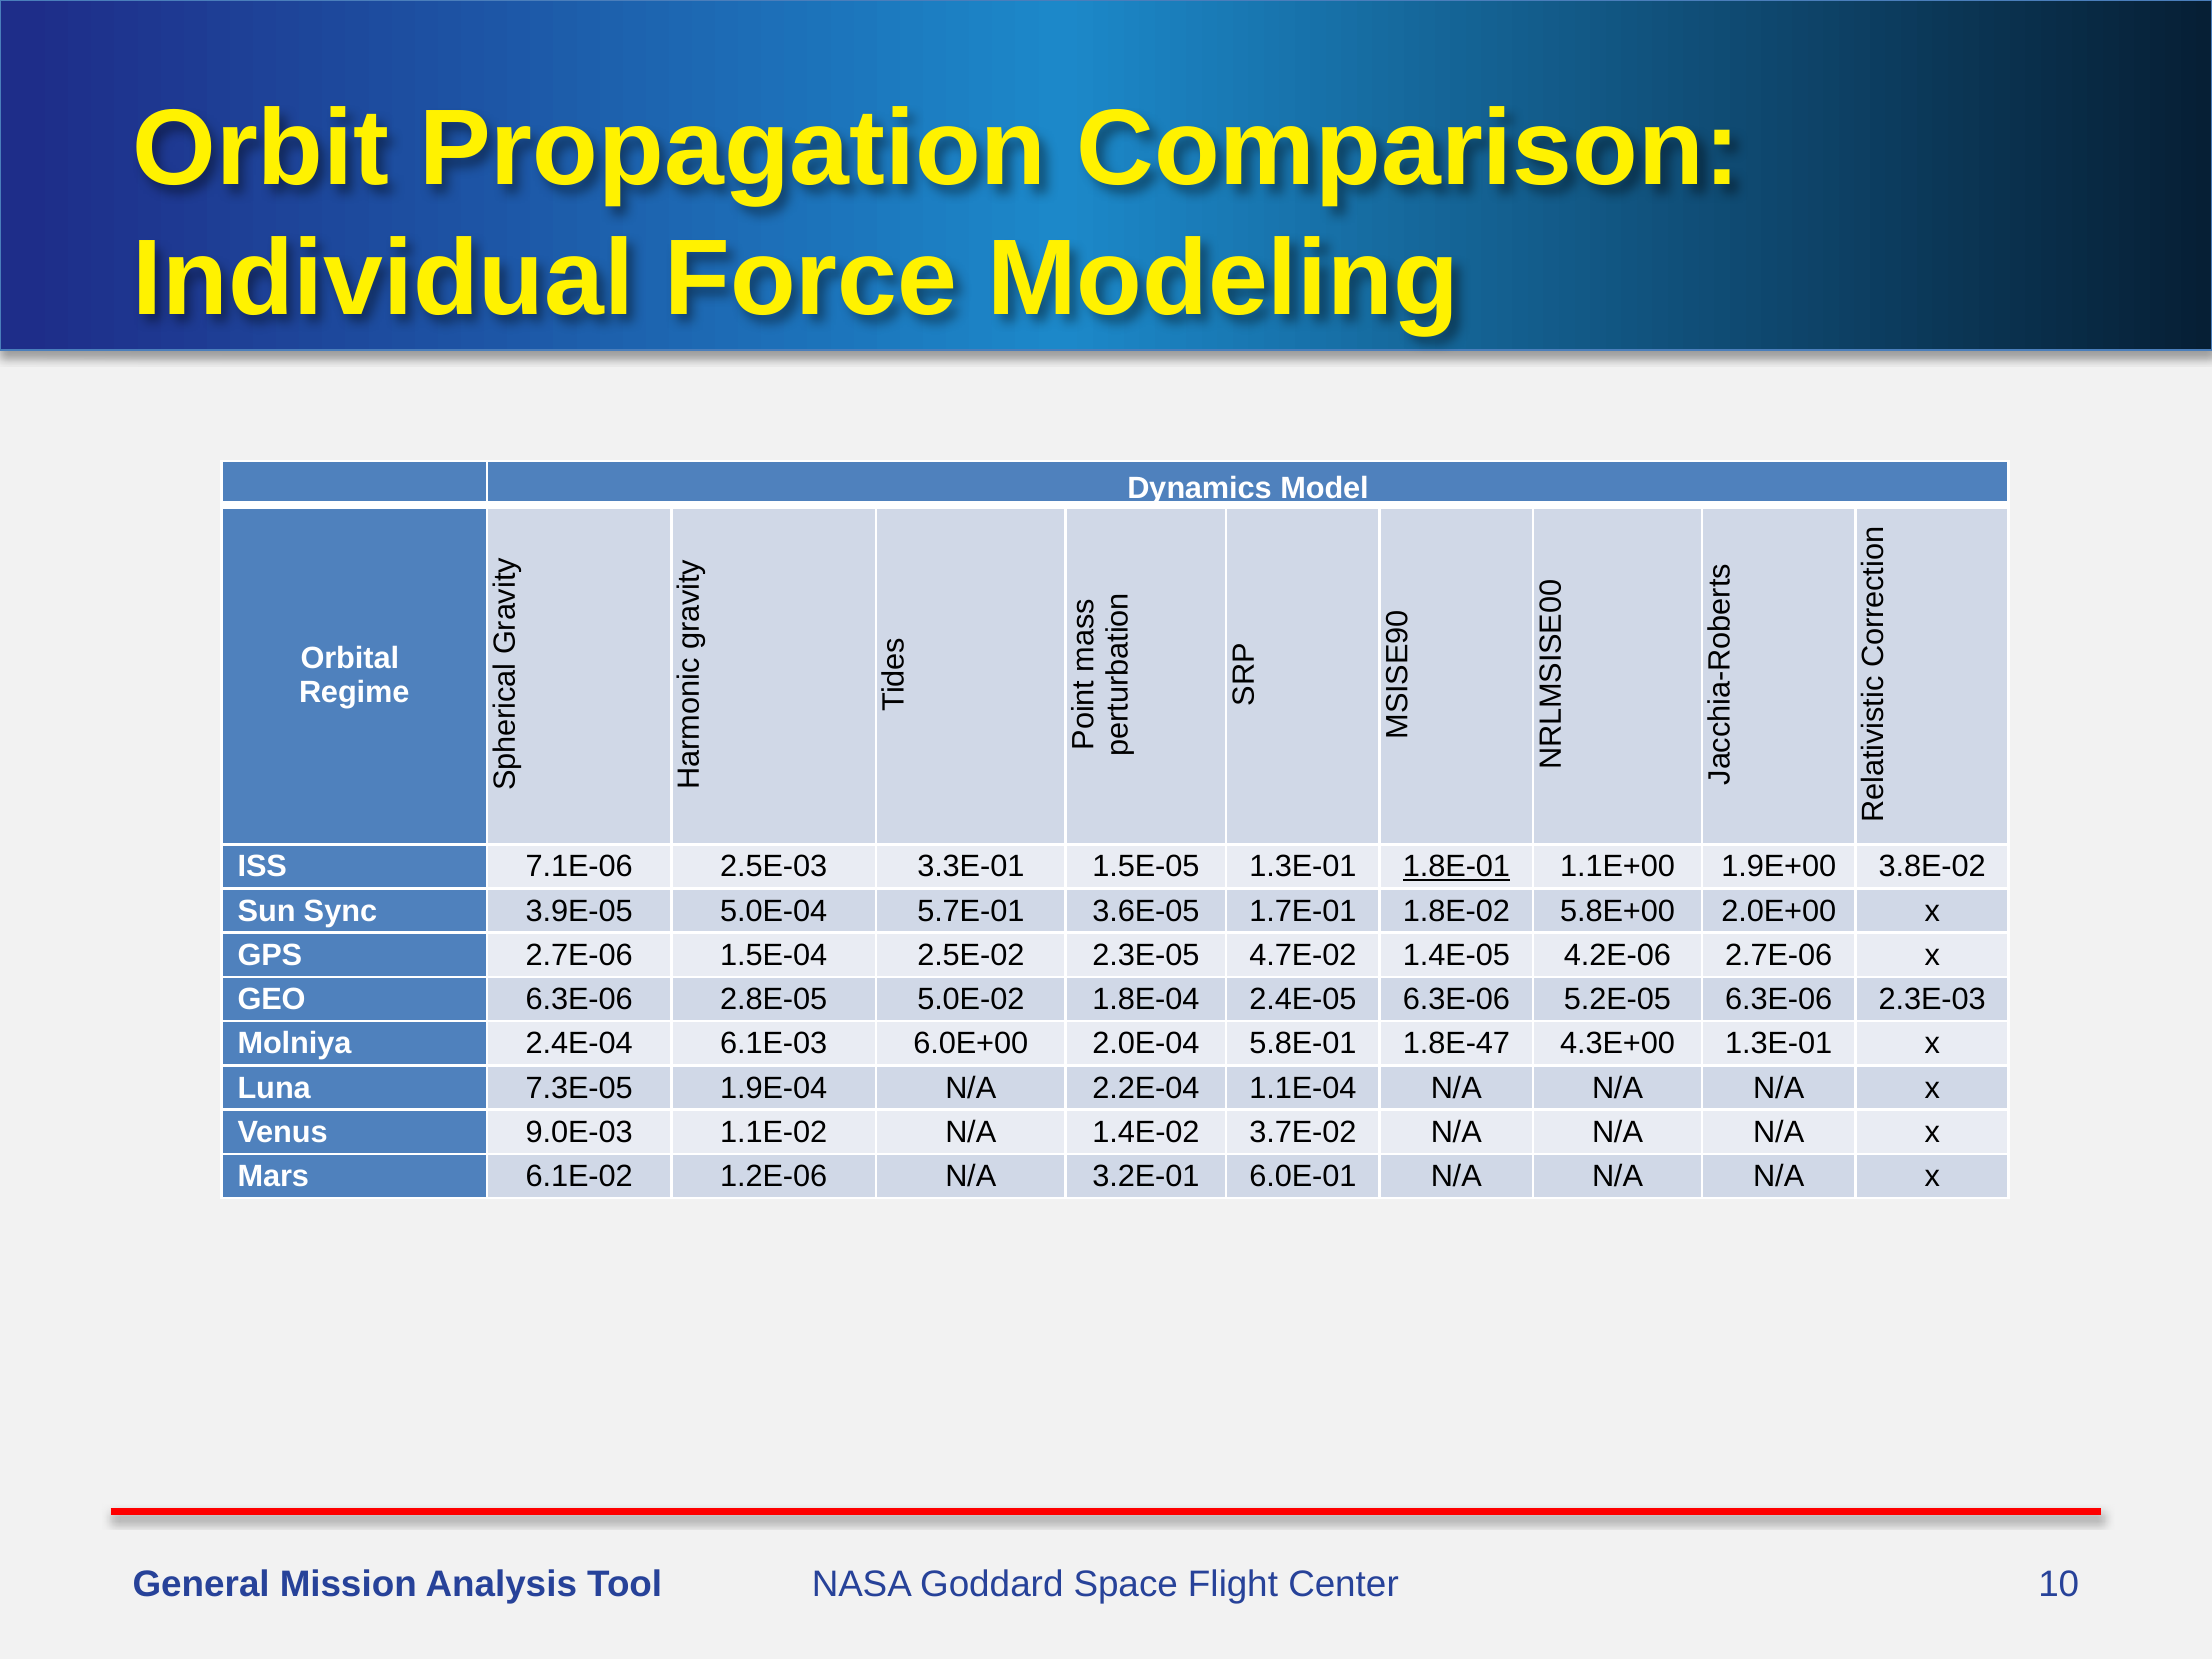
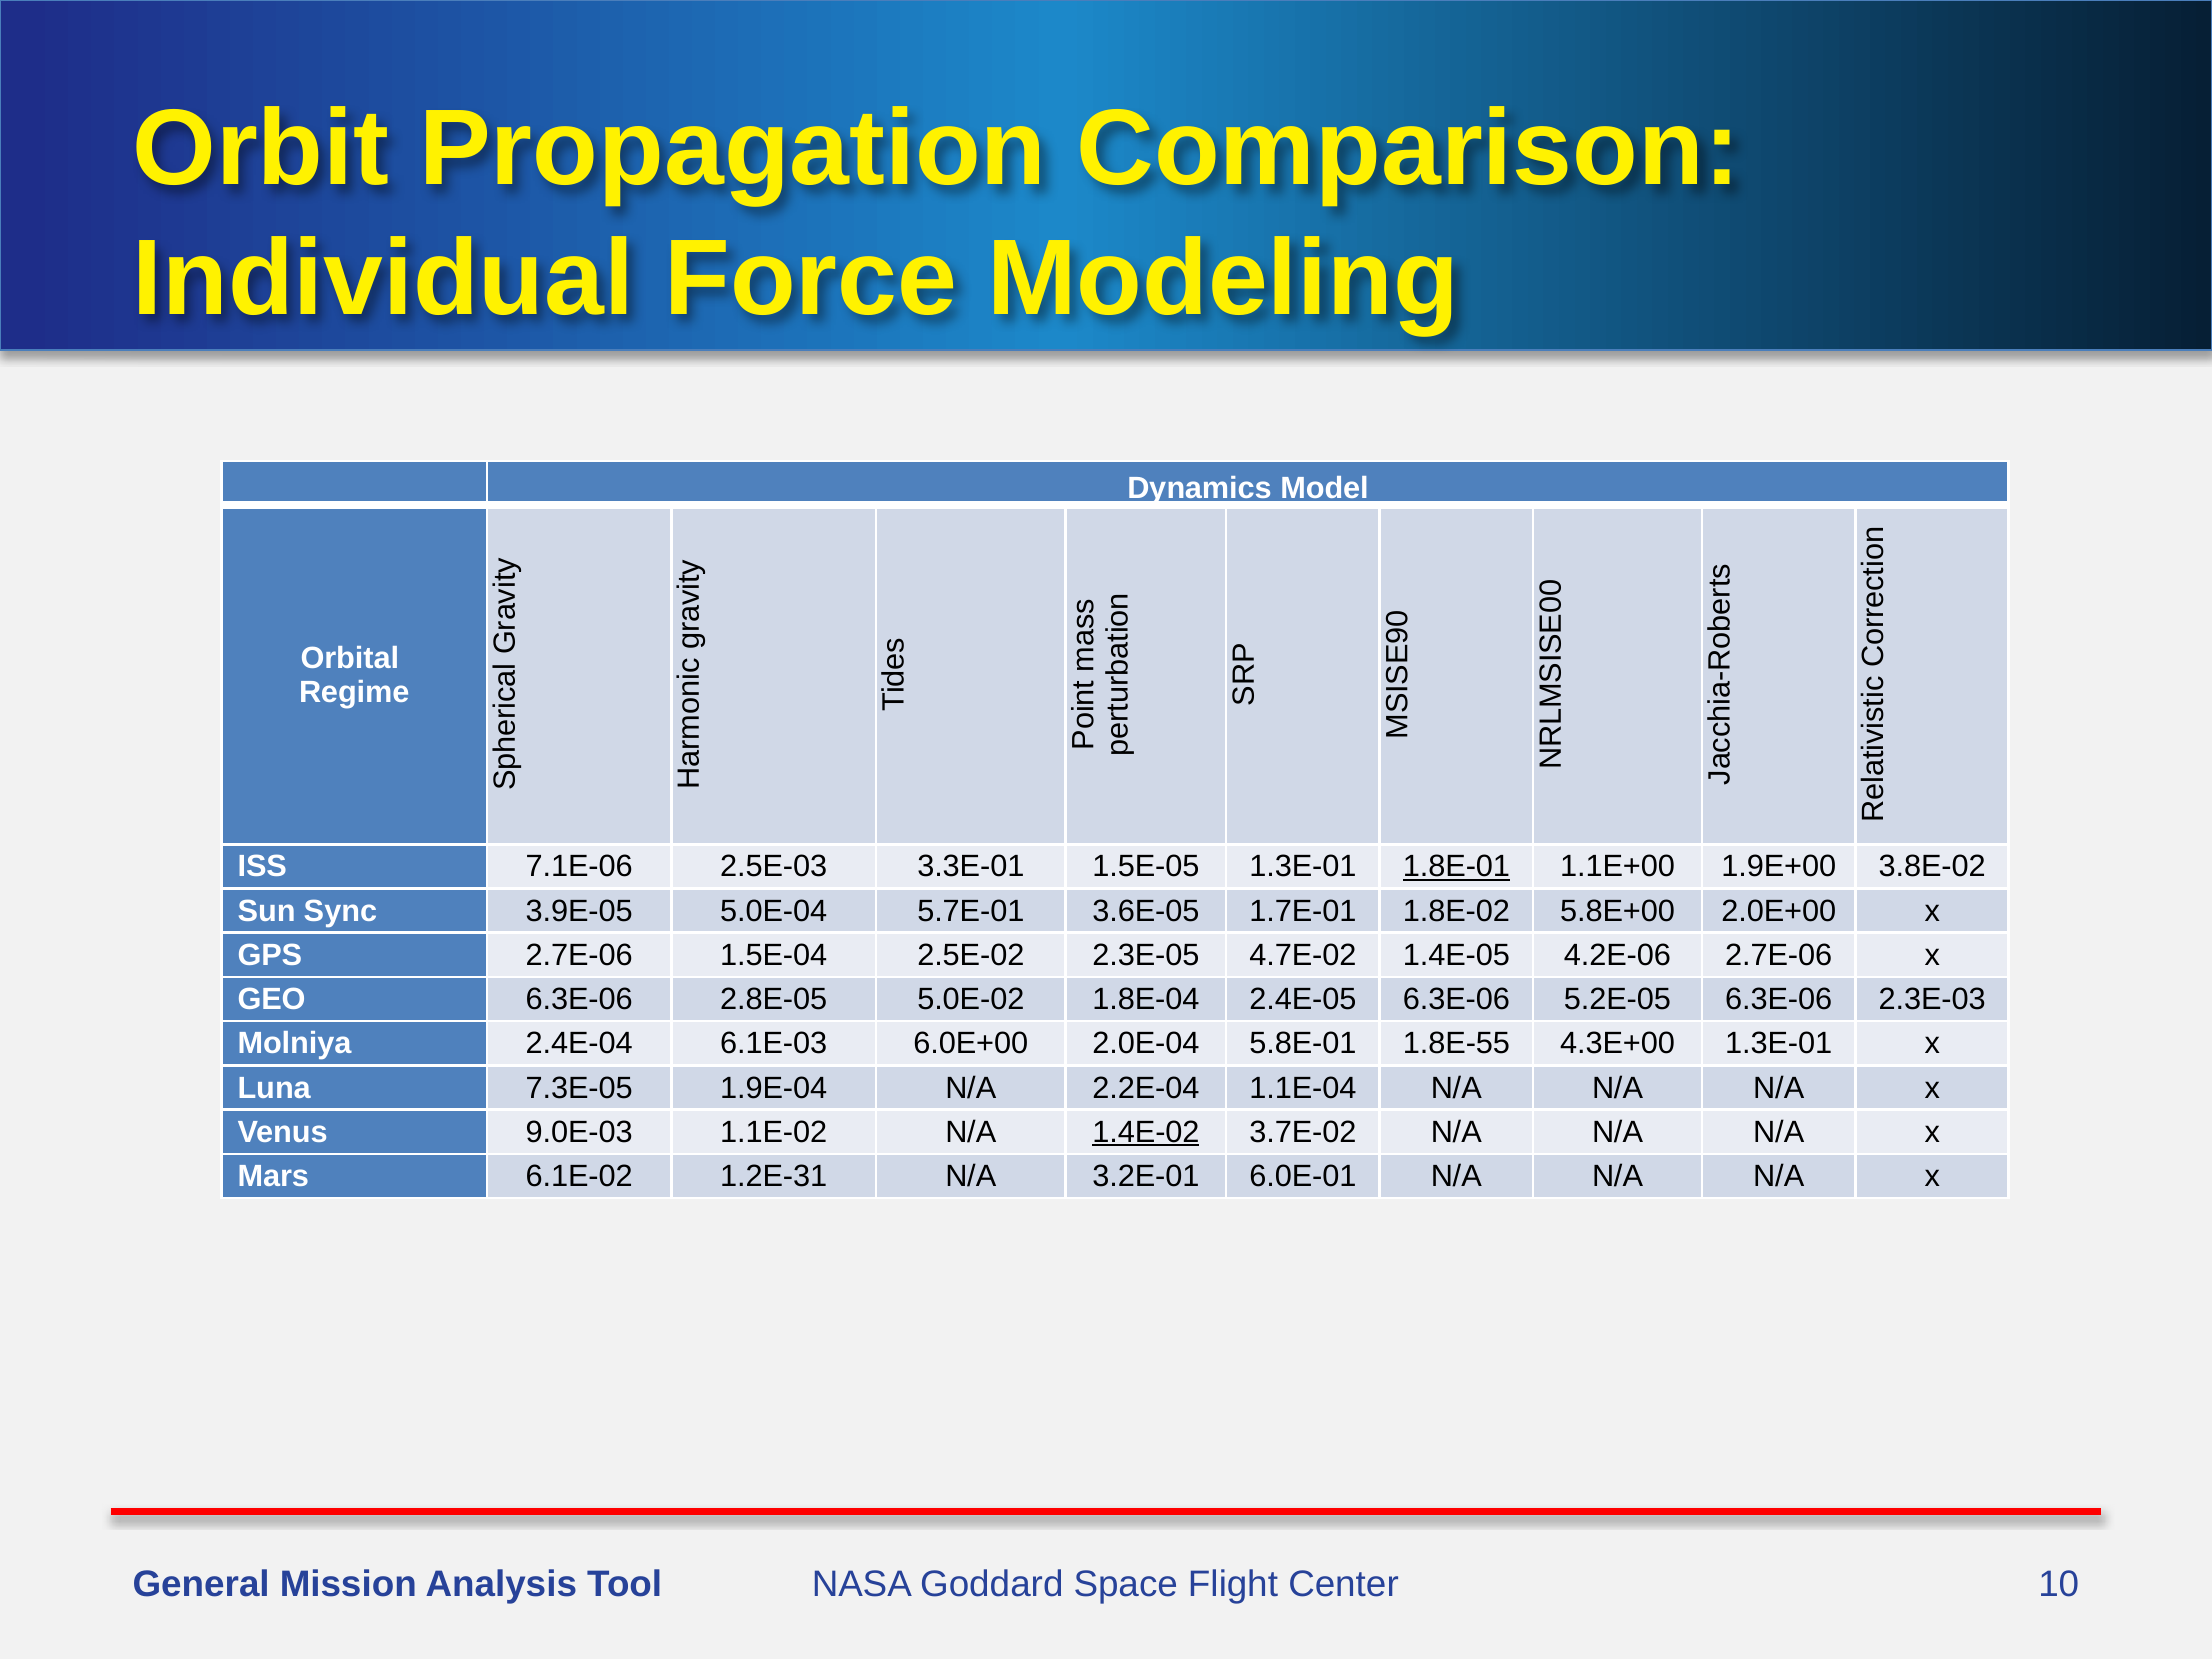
1.8E-47: 1.8E-47 -> 1.8E-55
1.4E-02 underline: none -> present
1.2E-06: 1.2E-06 -> 1.2E-31
